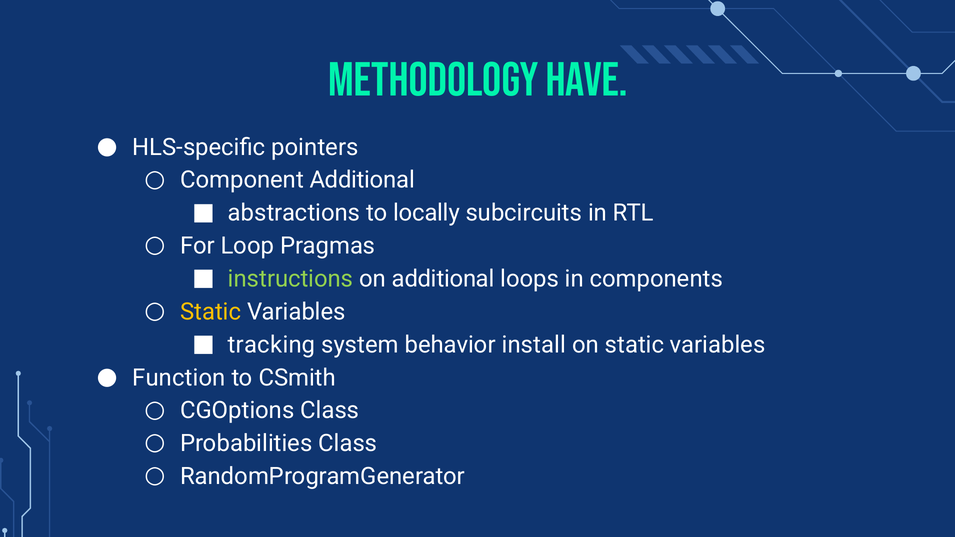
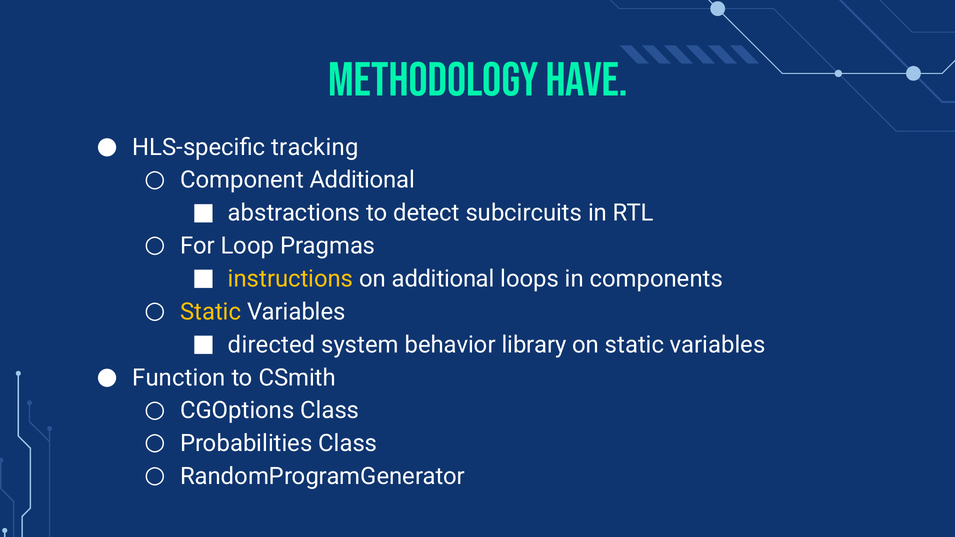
pointers: pointers -> tracking
locally: locally -> detect
instructions colour: light green -> yellow
tracking: tracking -> directed
install: install -> library
